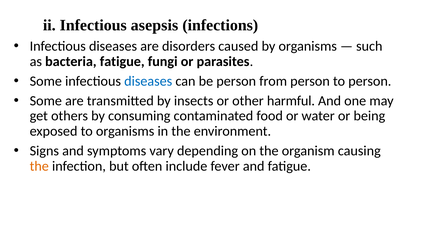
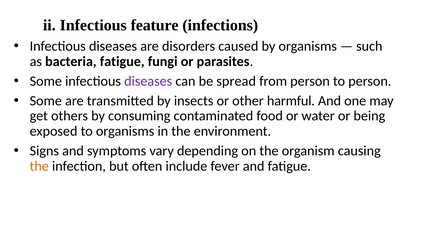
asepsis: asepsis -> feature
diseases at (148, 81) colour: blue -> purple
be person: person -> spread
